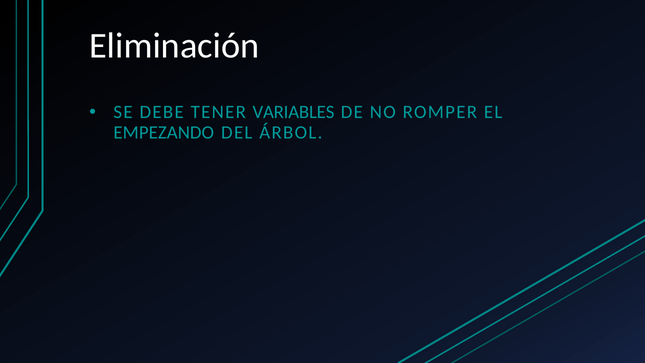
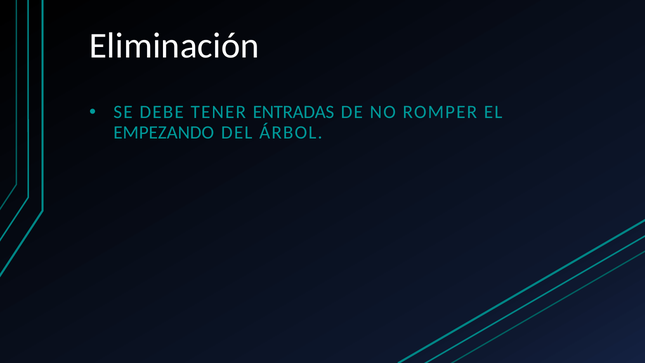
VARIABLES: VARIABLES -> ENTRADAS
